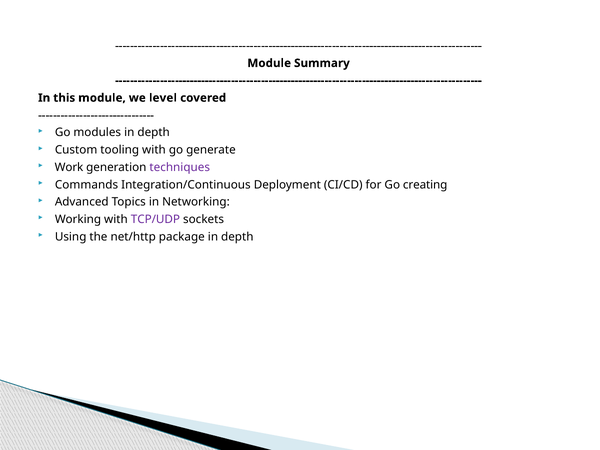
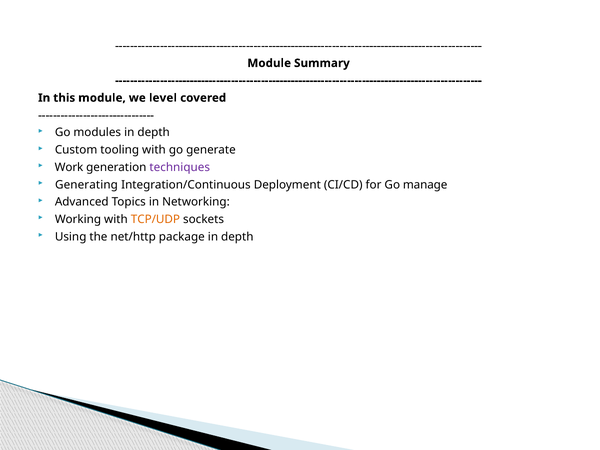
Commands: Commands -> Generating
creating: creating -> manage
TCP/UDP colour: purple -> orange
